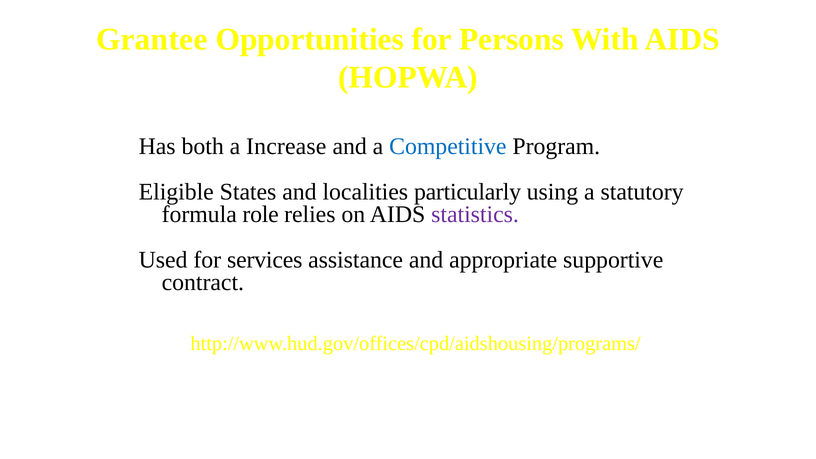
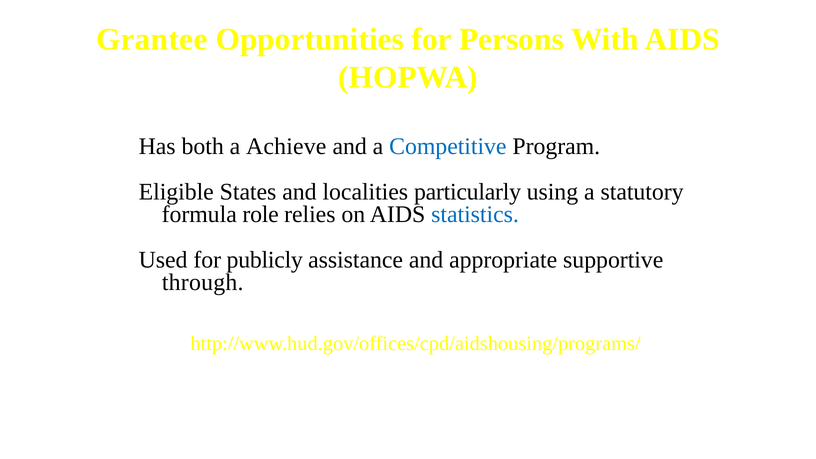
Increase: Increase -> Achieve
statistics colour: purple -> blue
services: services -> publicly
contract: contract -> through
